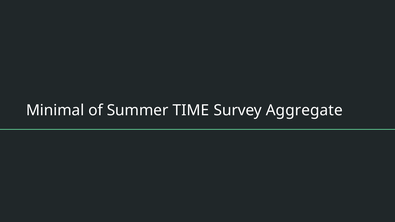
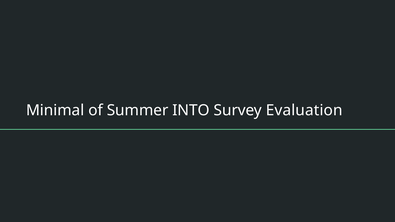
TIME: TIME -> INTO
Aggregate: Aggregate -> Evaluation
